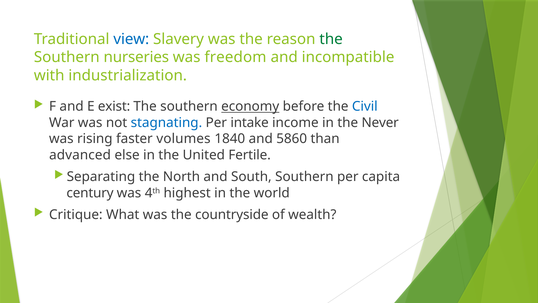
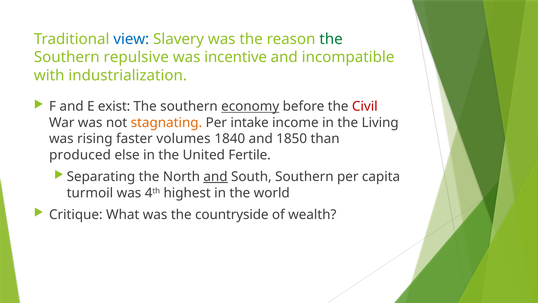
nurseries: nurseries -> repulsive
freedom: freedom -> incentive
Civil colour: blue -> red
stagnating colour: blue -> orange
Never: Never -> Living
5860: 5860 -> 1850
advanced: advanced -> produced
and at (216, 177) underline: none -> present
century: century -> turmoil
